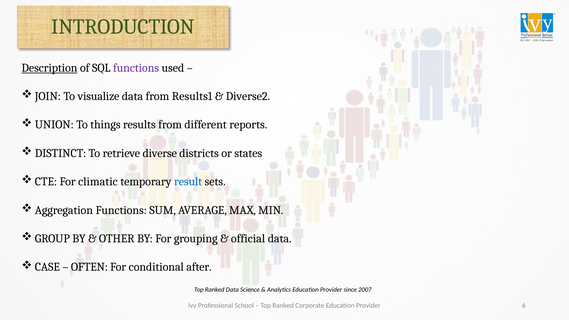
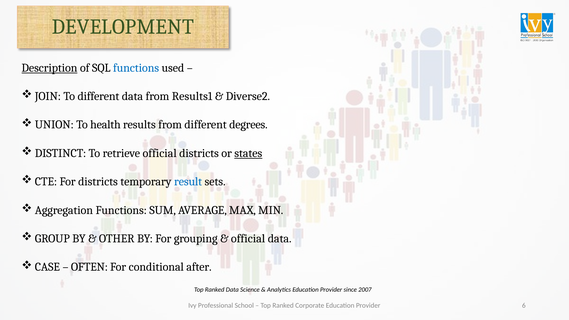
INTRODUCTION: INTRODUCTION -> DEVELOPMENT
functions at (136, 68) colour: purple -> blue
To visualize: visualize -> different
things: things -> health
reports: reports -> degrees
retrieve diverse: diverse -> official
states underline: none -> present
For climatic: climatic -> districts
